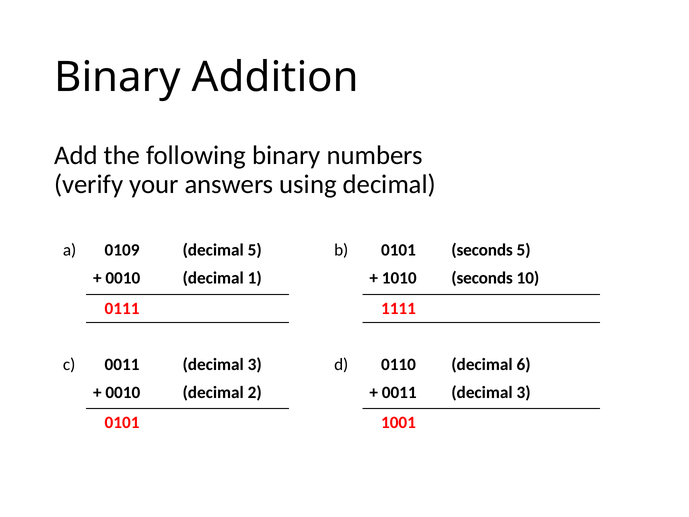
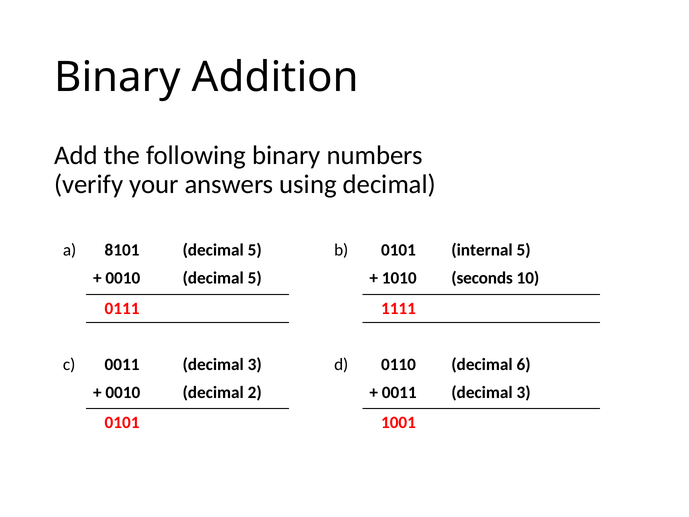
0109: 0109 -> 8101
0101 seconds: seconds -> internal
0010 decimal 1: 1 -> 5
